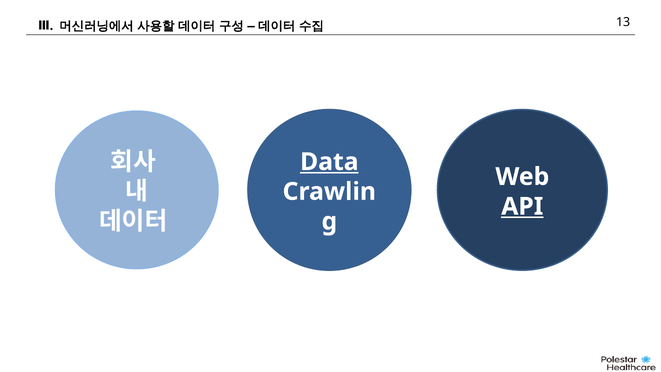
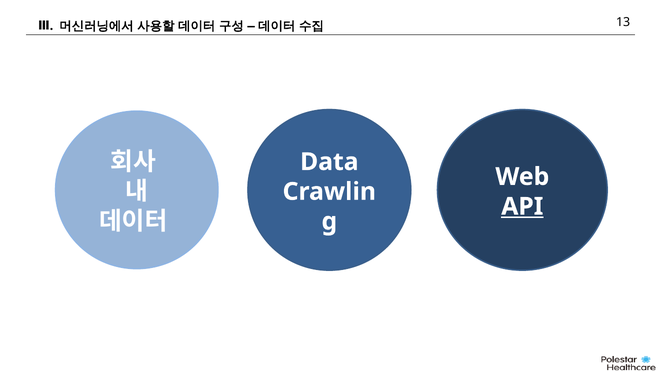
Data underline: present -> none
